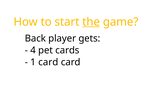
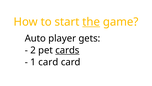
Back: Back -> Auto
4: 4 -> 2
cards underline: none -> present
